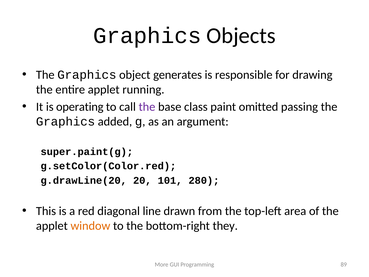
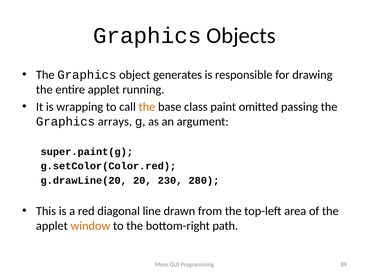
operating: operating -> wrapping
the at (147, 107) colour: purple -> orange
added: added -> arrays
101: 101 -> 230
they: they -> path
